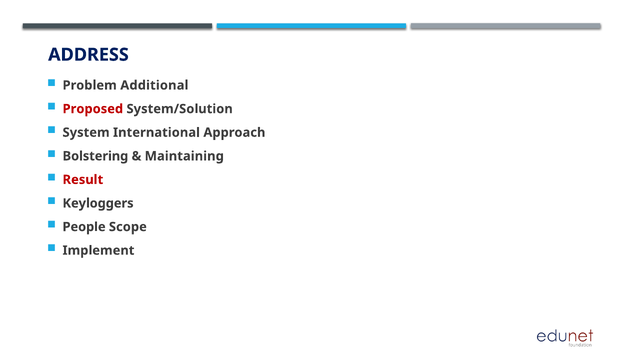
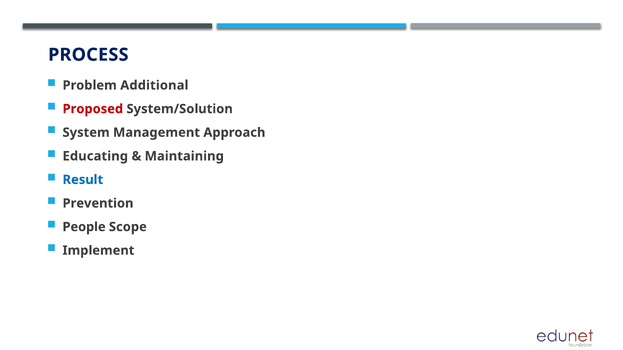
ADDRESS: ADDRESS -> PROCESS
International: International -> Management
Bolstering: Bolstering -> Educating
Result colour: red -> blue
Keyloggers: Keyloggers -> Prevention
